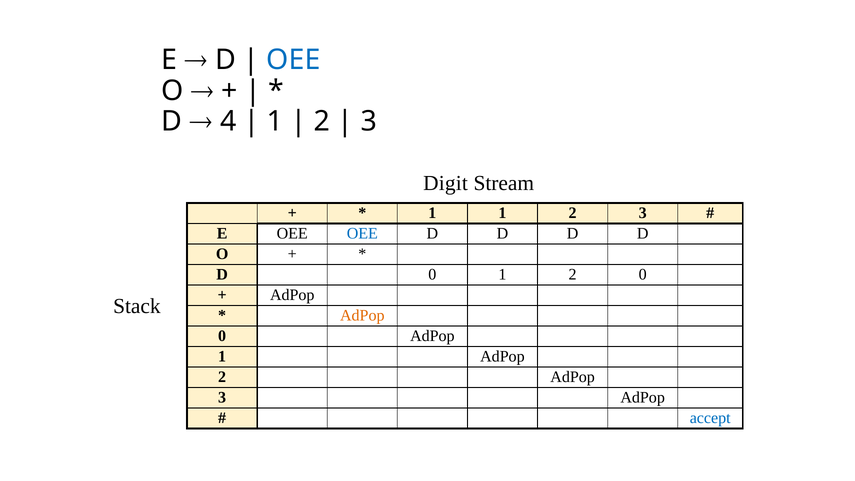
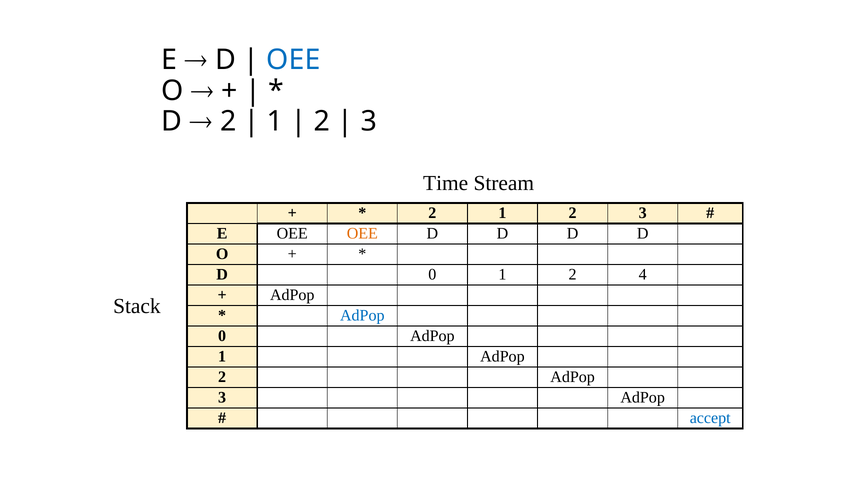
4 at (228, 121): 4 -> 2
Digit: Digit -> Time
1 at (432, 213): 1 -> 2
OEE at (362, 233) colour: blue -> orange
2 0: 0 -> 4
AdPop at (362, 315) colour: orange -> blue
